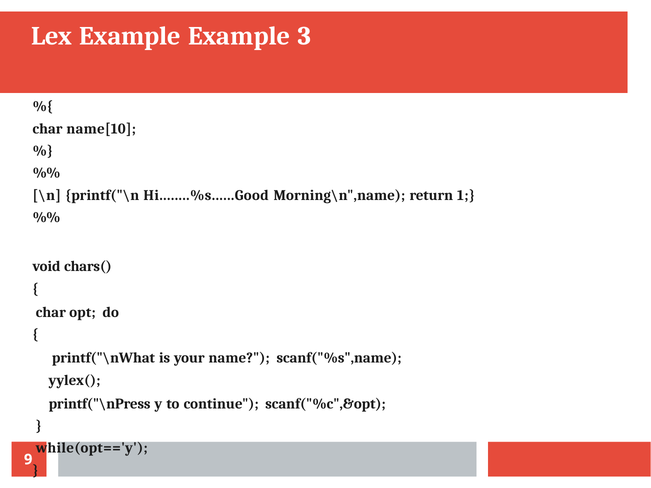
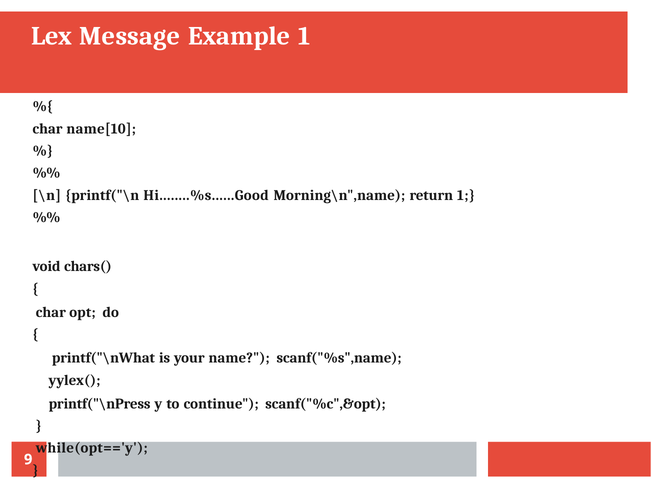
Lex Example: Example -> Message
Example 3: 3 -> 1
